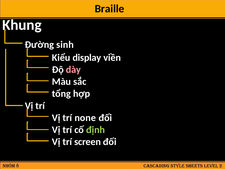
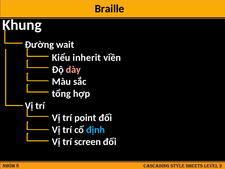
sinh: sinh -> wait
display: display -> inherit
none: none -> point
định colour: light green -> light blue
